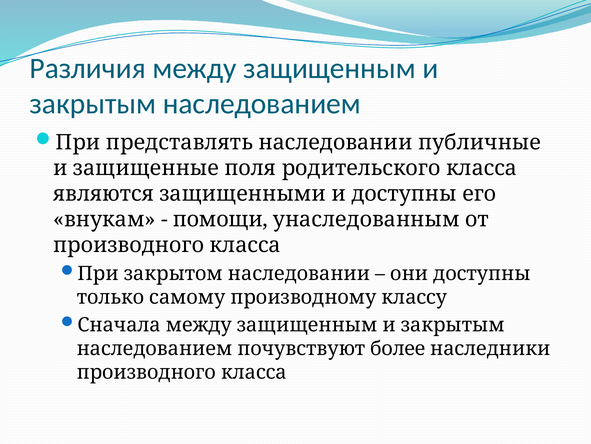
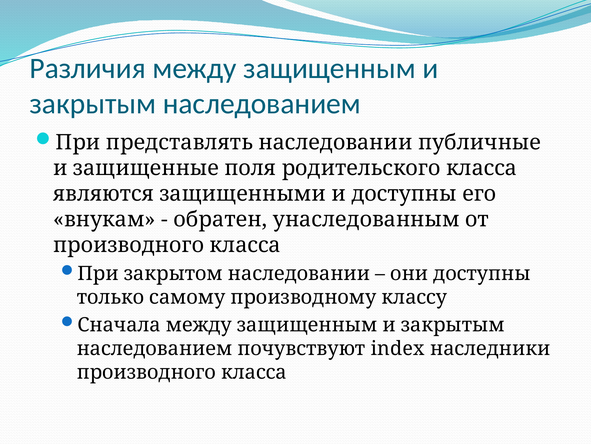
помощи: помощи -> обратен
более: более -> index
